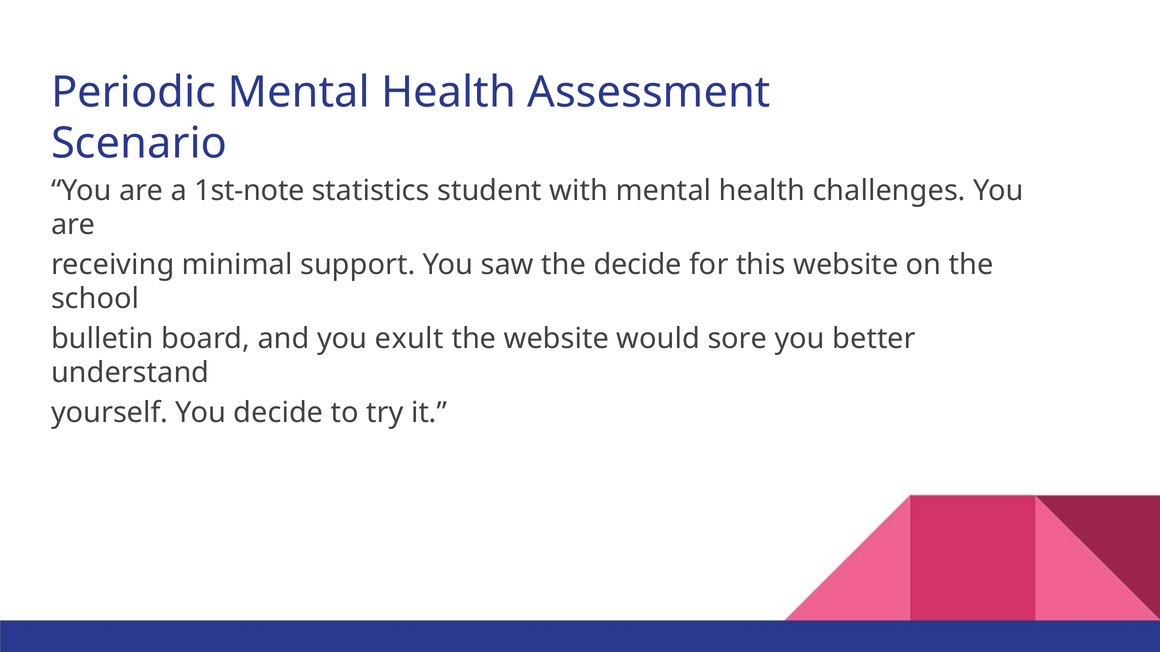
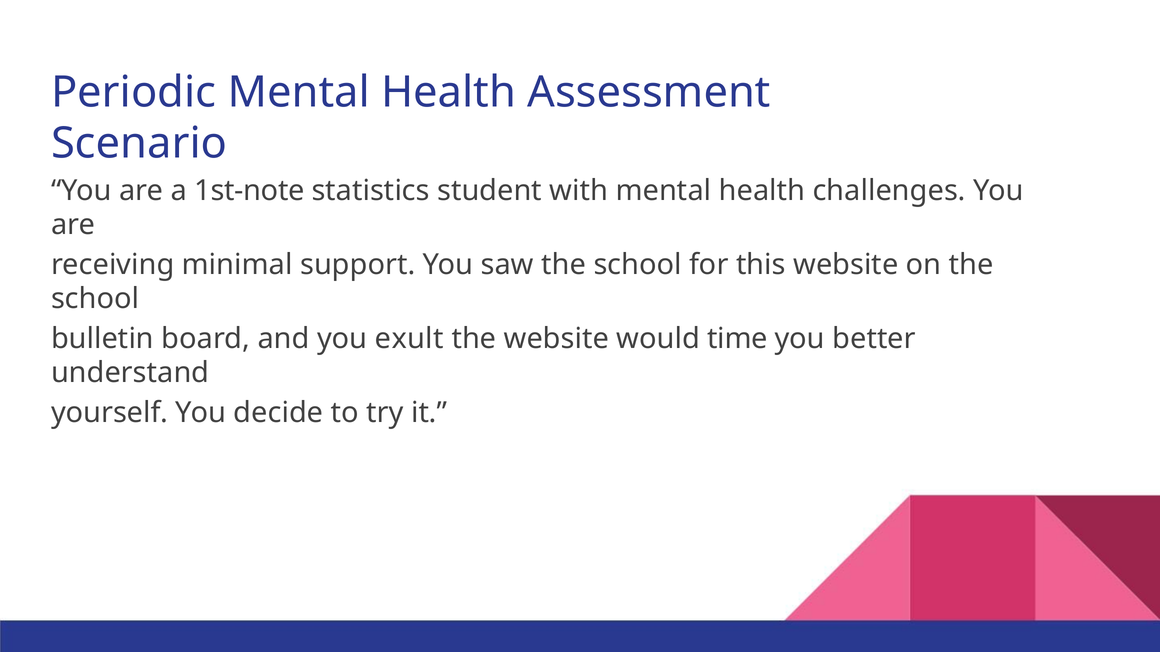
saw the decide: decide -> school
sore: sore -> time
